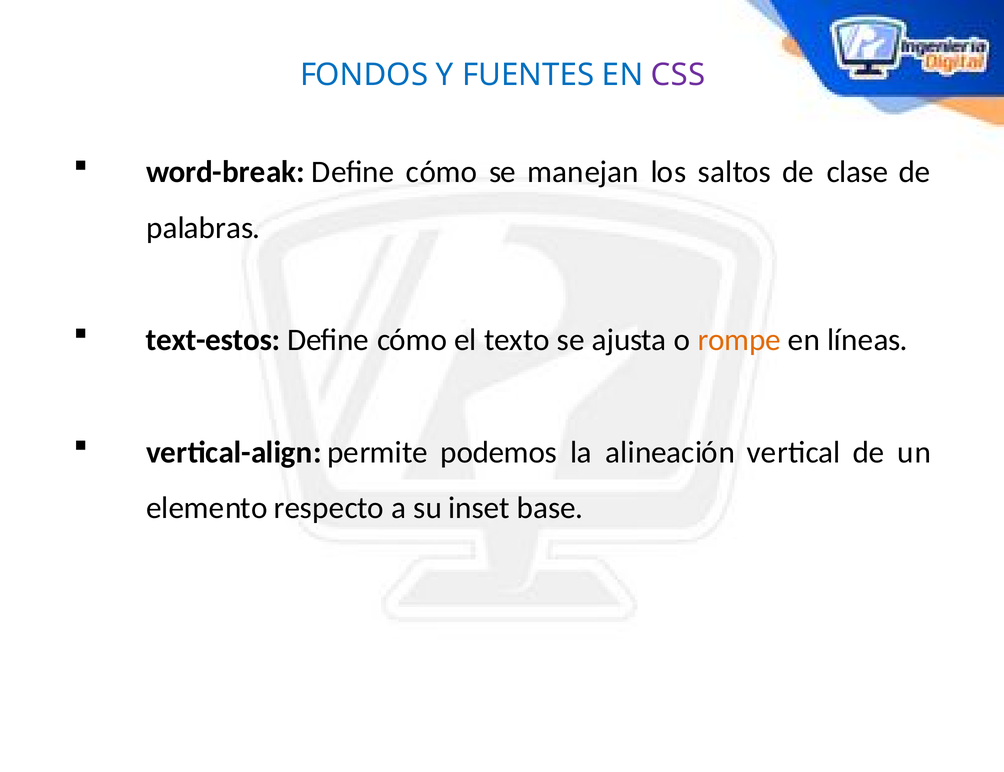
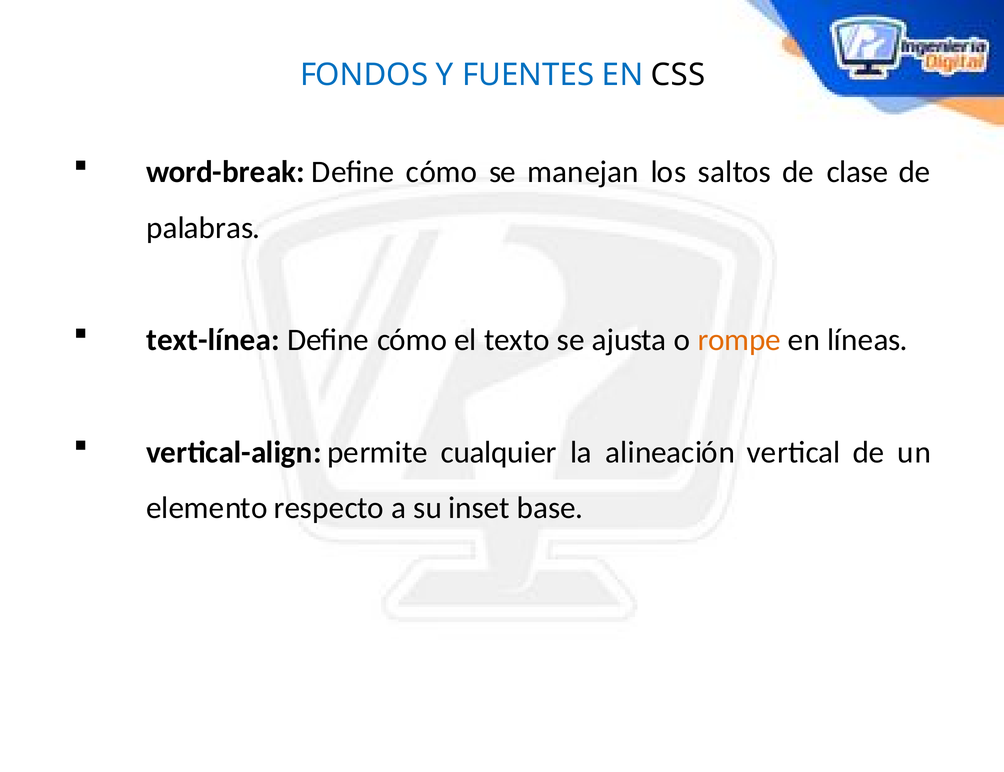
CSS colour: purple -> black
text-estos: text-estos -> text-línea
podemos: podemos -> cualquier
